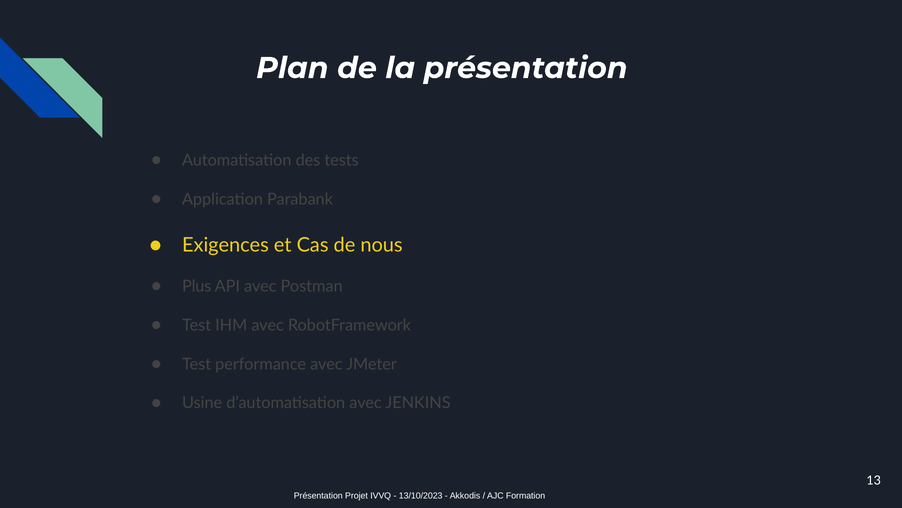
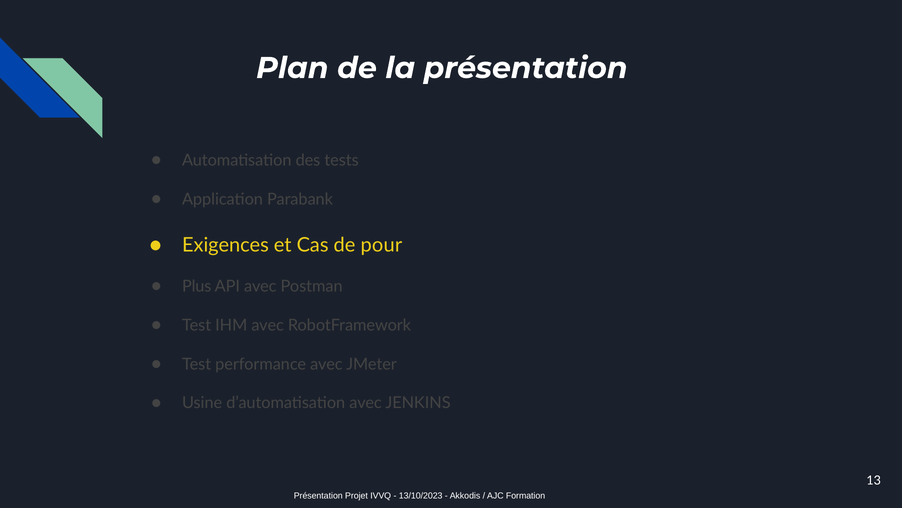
nous: nous -> pour
